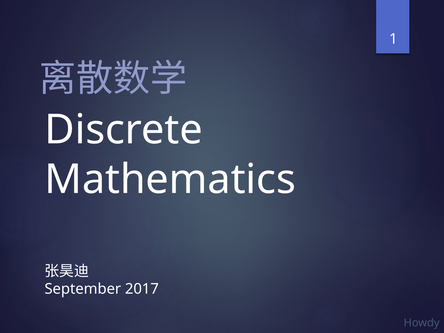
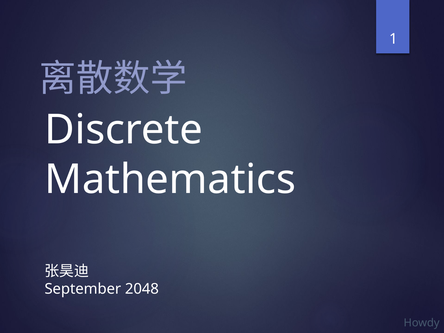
2017: 2017 -> 2048
